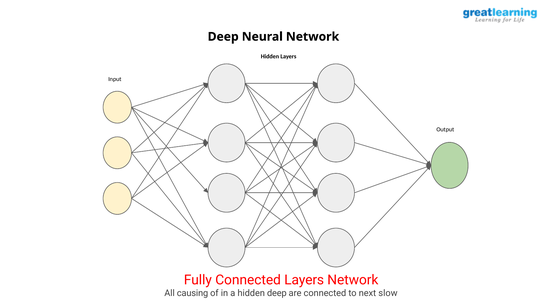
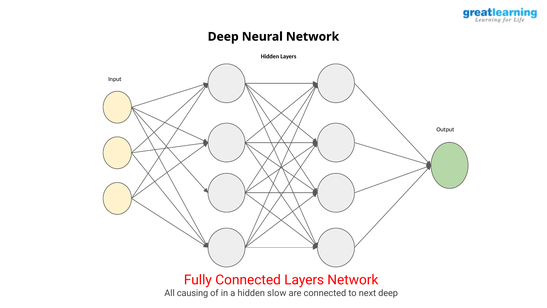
hidden deep: deep -> slow
next slow: slow -> deep
